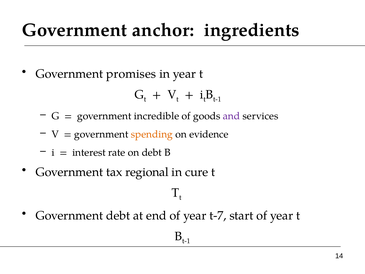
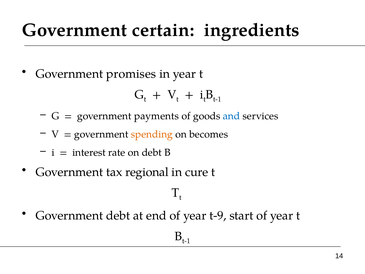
anchor: anchor -> certain
incredible: incredible -> payments
and colour: purple -> blue
evidence: evidence -> becomes
t-7: t-7 -> t-9
